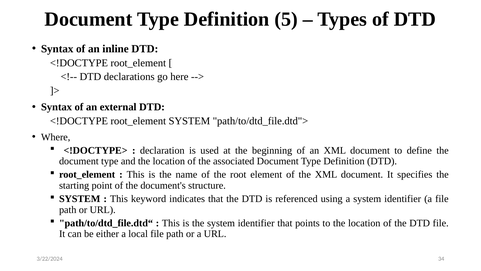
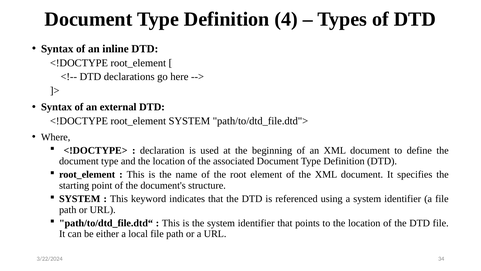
5: 5 -> 4
